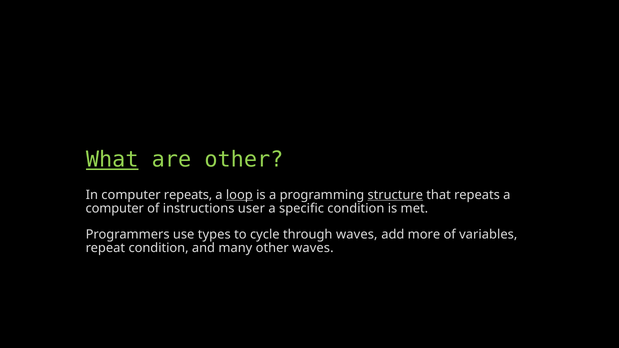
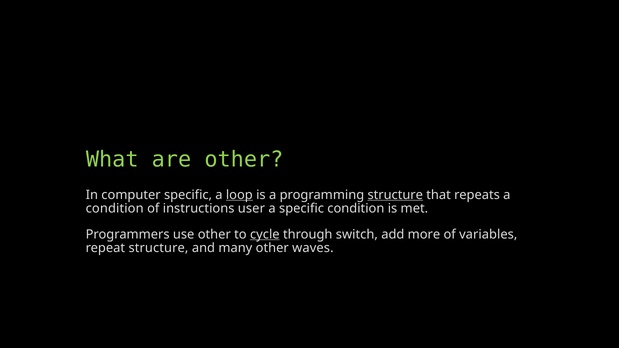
What underline: present -> none
computer repeats: repeats -> specific
computer at (115, 209): computer -> condition
use types: types -> other
cycle underline: none -> present
through waves: waves -> switch
repeat condition: condition -> structure
